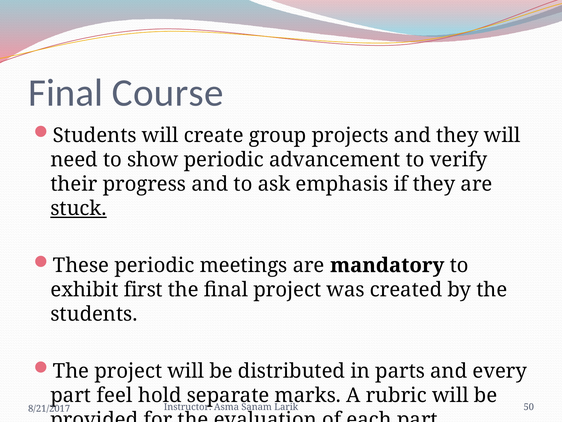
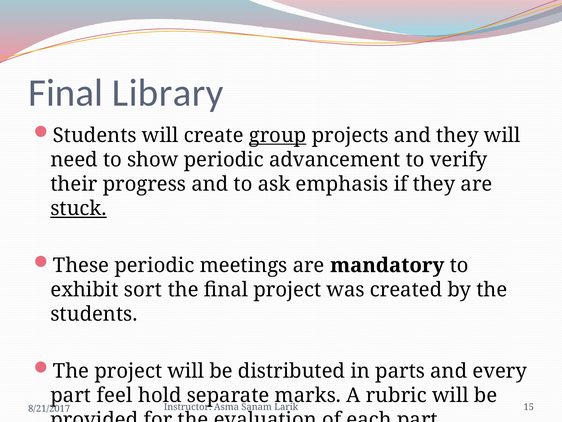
Course: Course -> Library
group underline: none -> present
first: first -> sort
50: 50 -> 15
